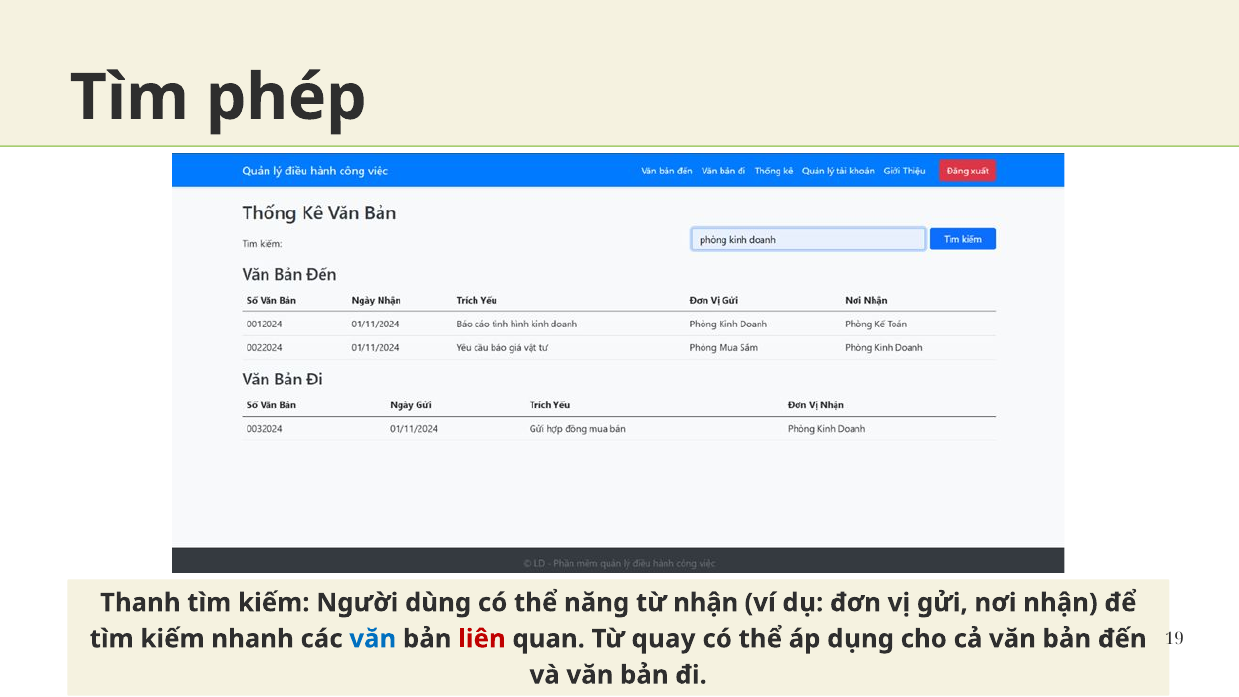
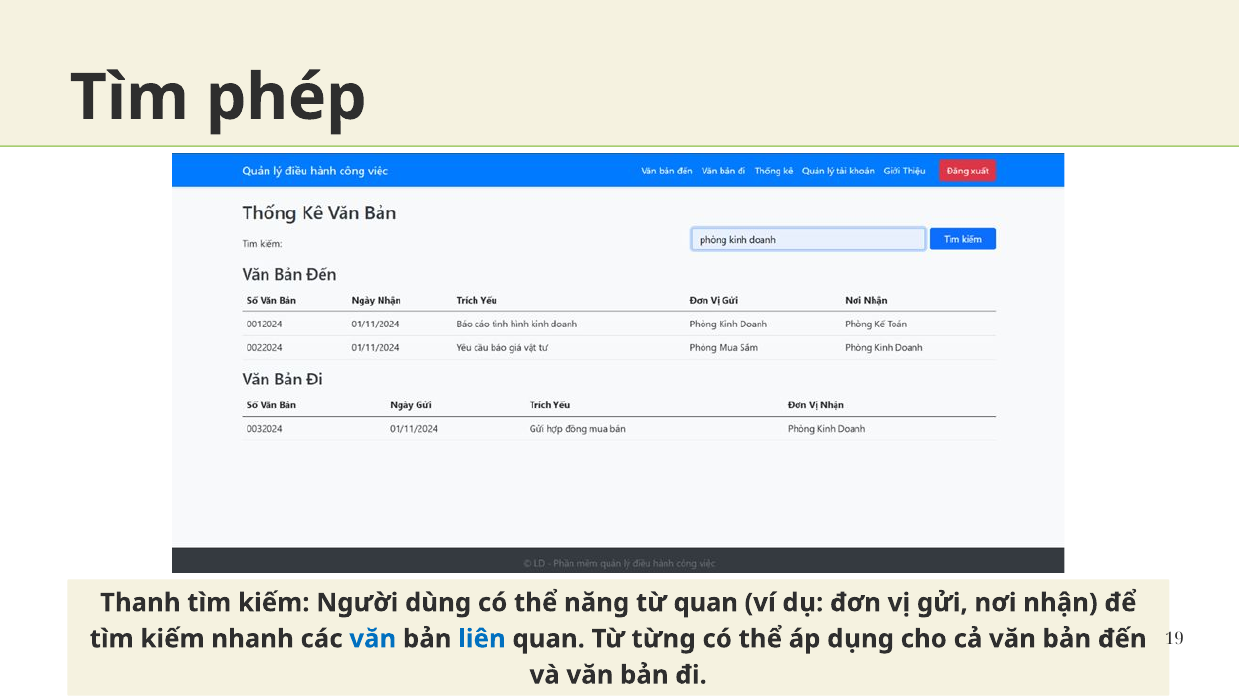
từ nhận: nhận -> quan
liên colour: red -> blue
quay: quay -> từng
